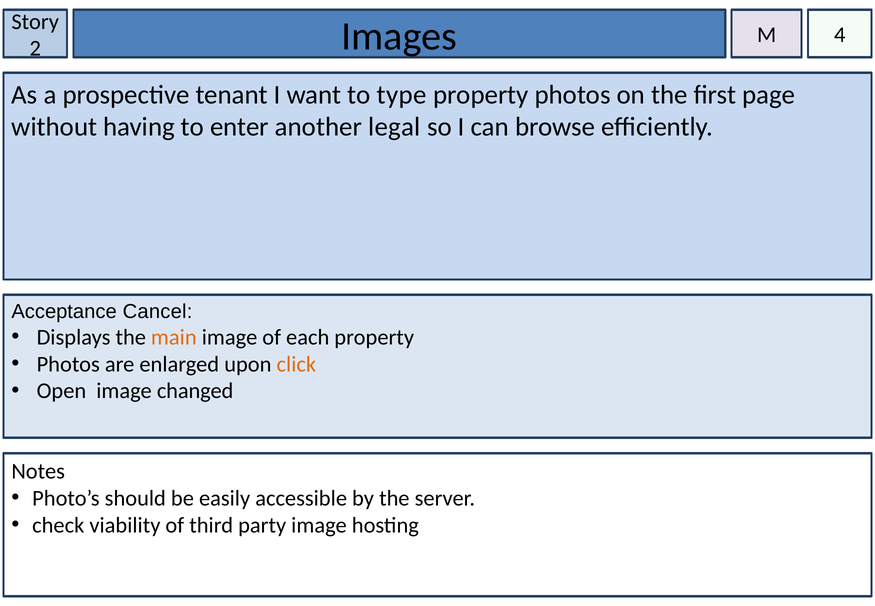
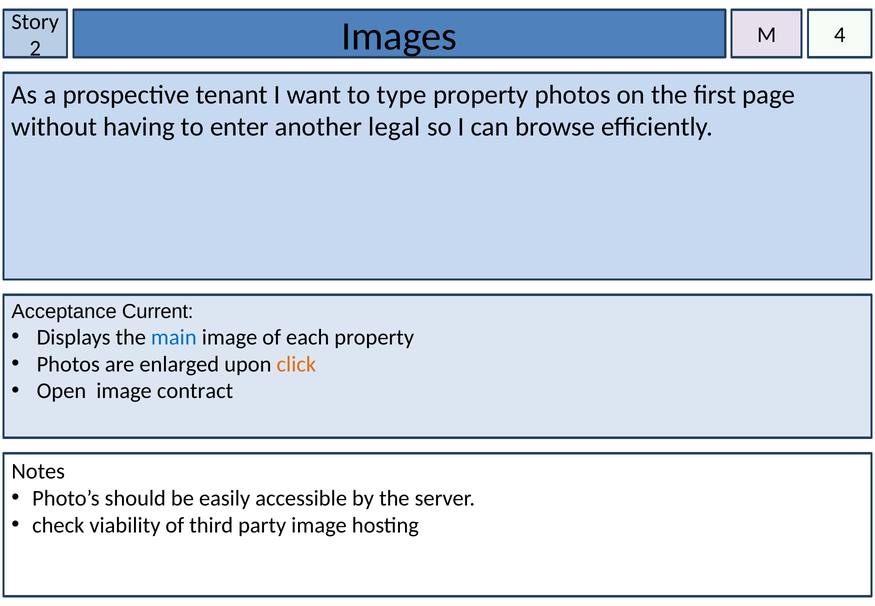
Cancel: Cancel -> Current
main colour: orange -> blue
changed: changed -> contract
